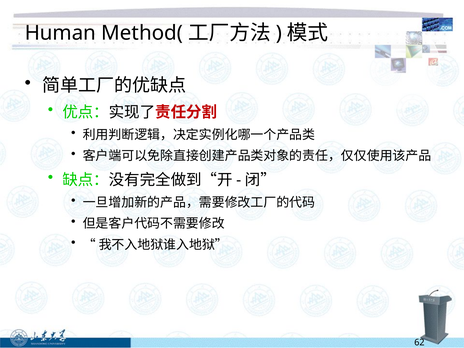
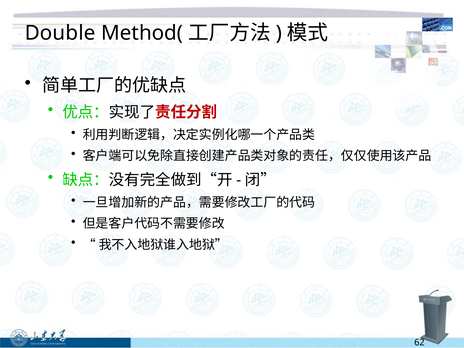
Human: Human -> Double
